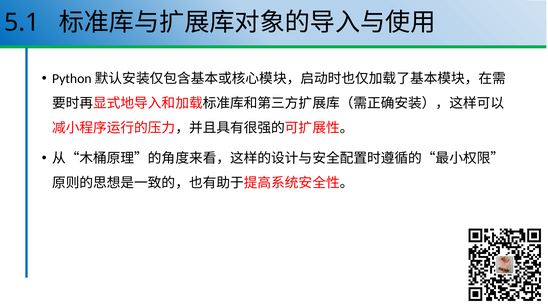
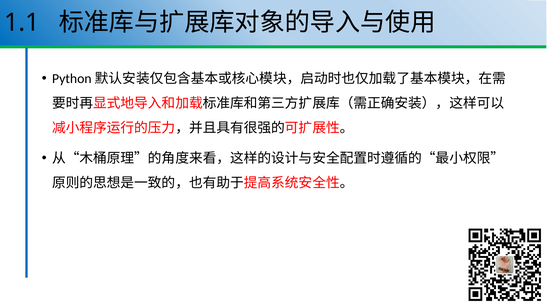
5.1: 5.1 -> 1.1
